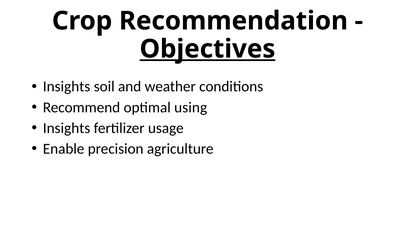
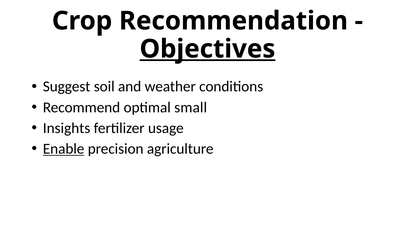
Insights at (67, 86): Insights -> Suggest
using: using -> small
Enable underline: none -> present
